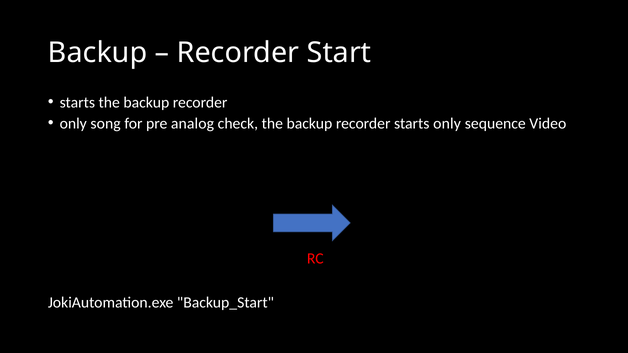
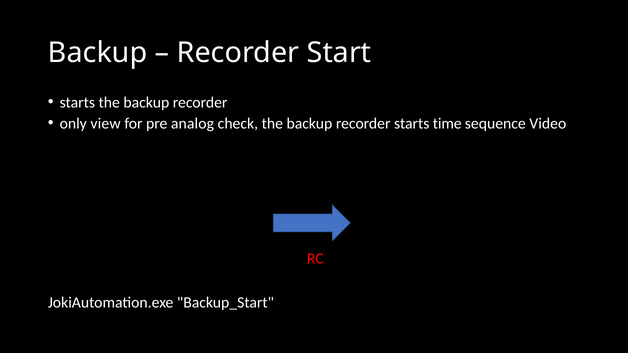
song: song -> view
starts only: only -> time
